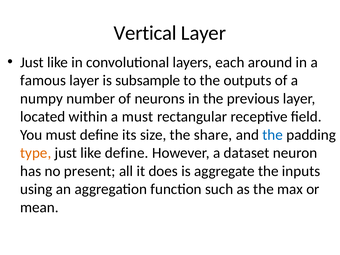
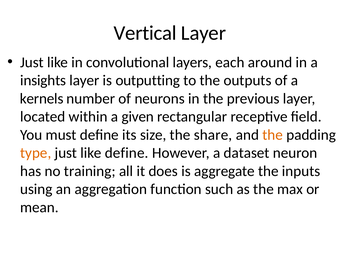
famous: famous -> insights
subsample: subsample -> outputting
numpy: numpy -> kernels
a must: must -> given
the at (273, 135) colour: blue -> orange
present: present -> training
